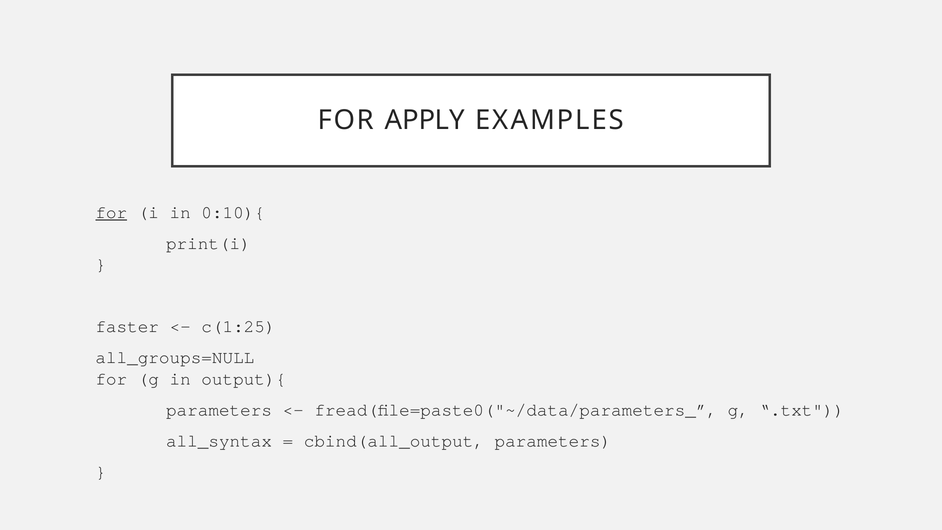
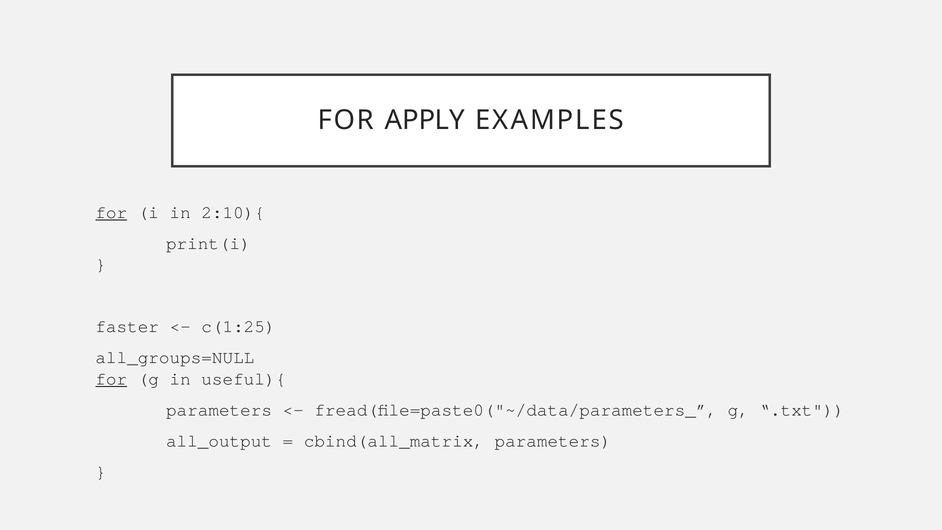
0:10){: 0:10){ -> 2:10){
for at (111, 379) underline: none -> present
output){: output){ -> useful){
all_syntax: all_syntax -> all_output
cbind(all_output: cbind(all_output -> cbind(all_matrix
